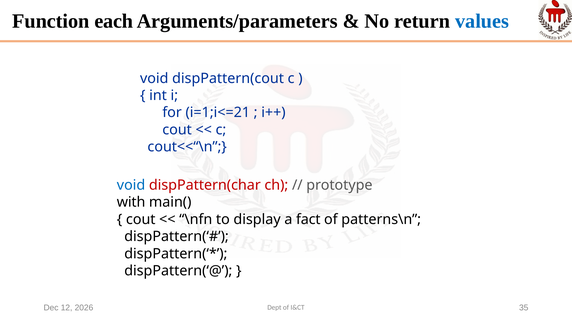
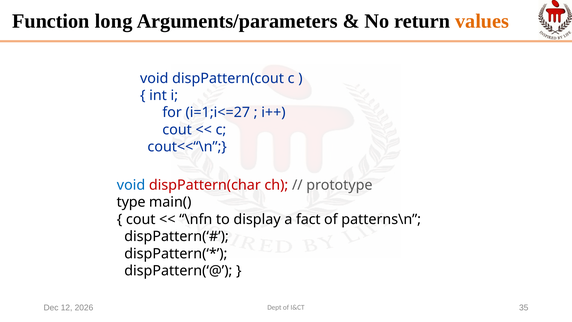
each: each -> long
values colour: blue -> orange
i=1;i<=21: i=1;i<=21 -> i=1;i<=27
with: with -> type
